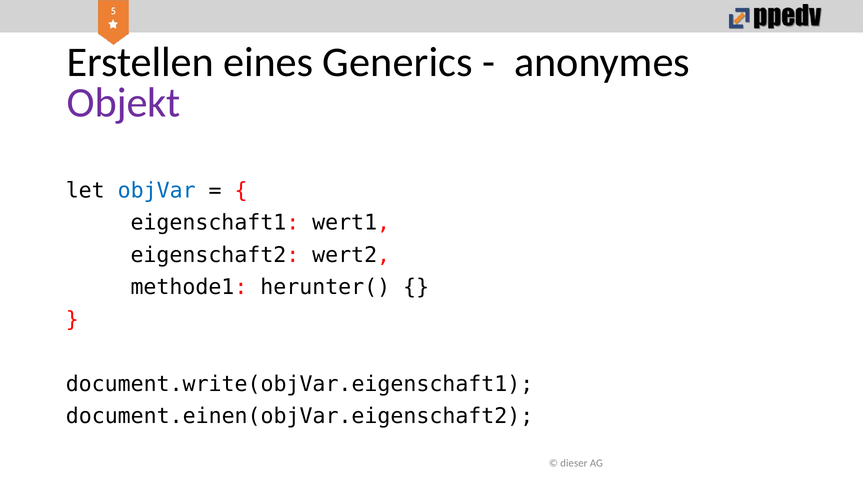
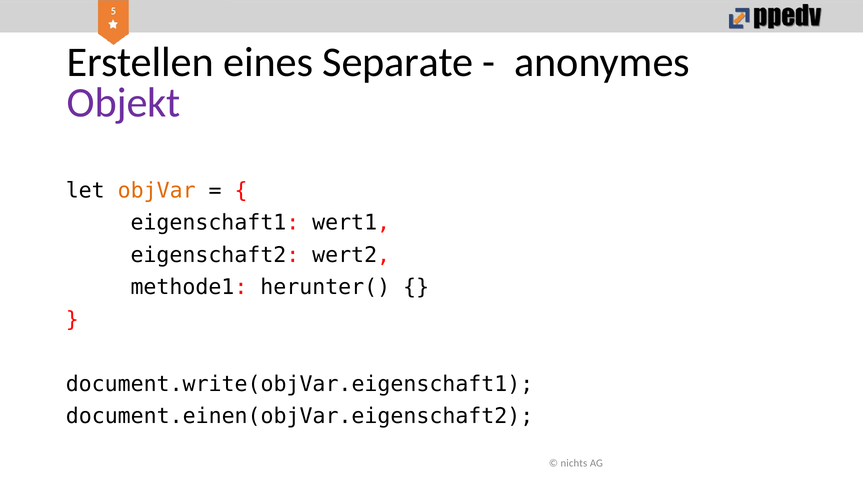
Generics: Generics -> Separate
objVar colour: blue -> orange
dieser: dieser -> nichts
